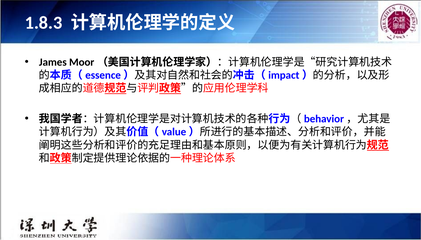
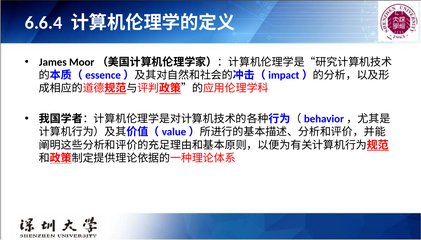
1.8.3: 1.8.3 -> 6.6.4
